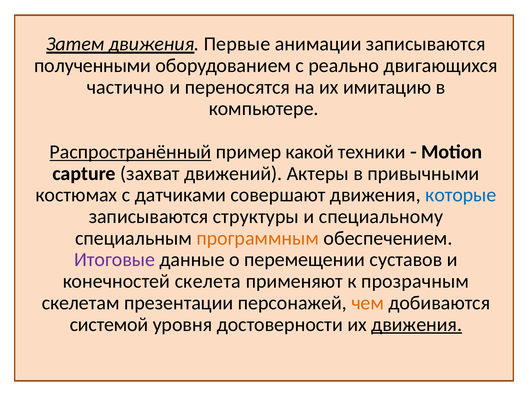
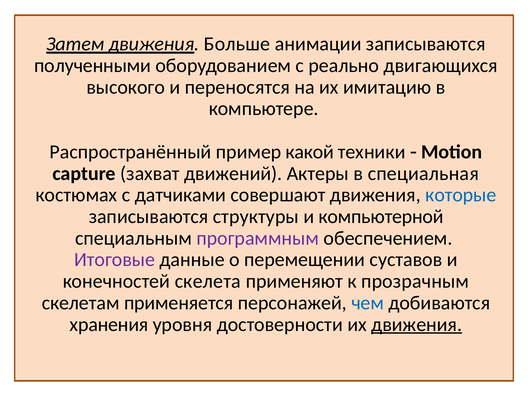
Первые: Первые -> Больше
частично: частично -> высокого
Распространённый underline: present -> none
привычными: привычными -> специальная
специальному: специальному -> компьютерной
программным colour: orange -> purple
презентации: презентации -> применяется
чем colour: orange -> blue
системой: системой -> хранения
